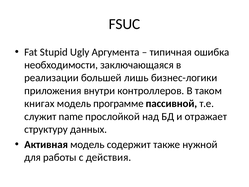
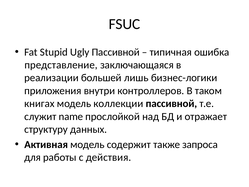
Ugly Аргумента: Аргумента -> Пассивной
необходимости: необходимости -> представление
программе: программе -> коллекции
нужной: нужной -> запроса
